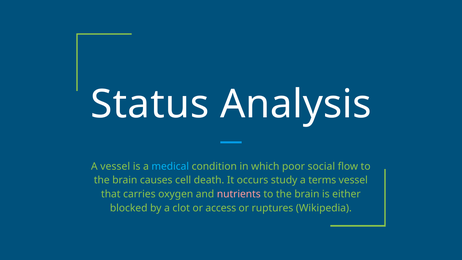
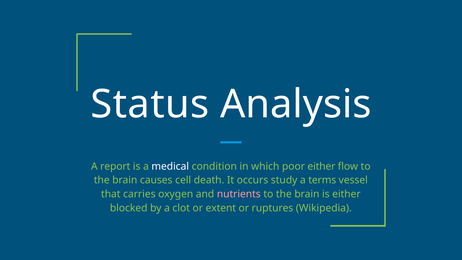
A vessel: vessel -> report
medical colour: light blue -> white
poor social: social -> either
access: access -> extent
